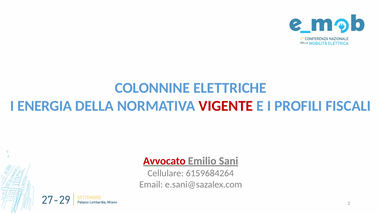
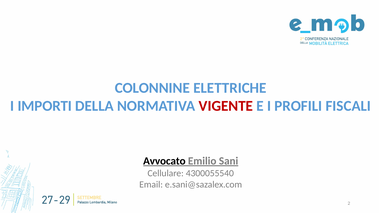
ENERGIA: ENERGIA -> IMPORTI
Avvocato colour: red -> black
6159684264: 6159684264 -> 4300055540
